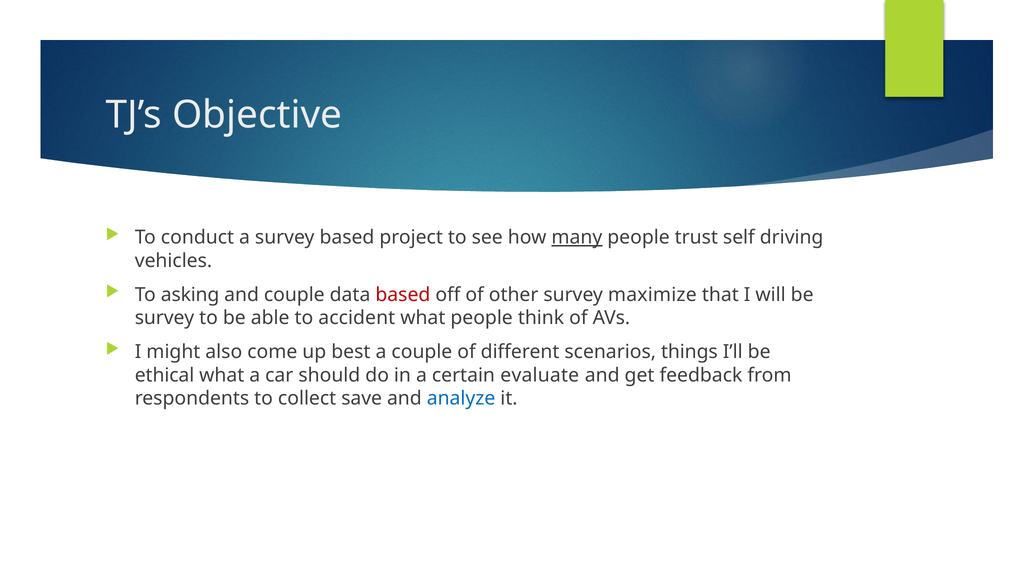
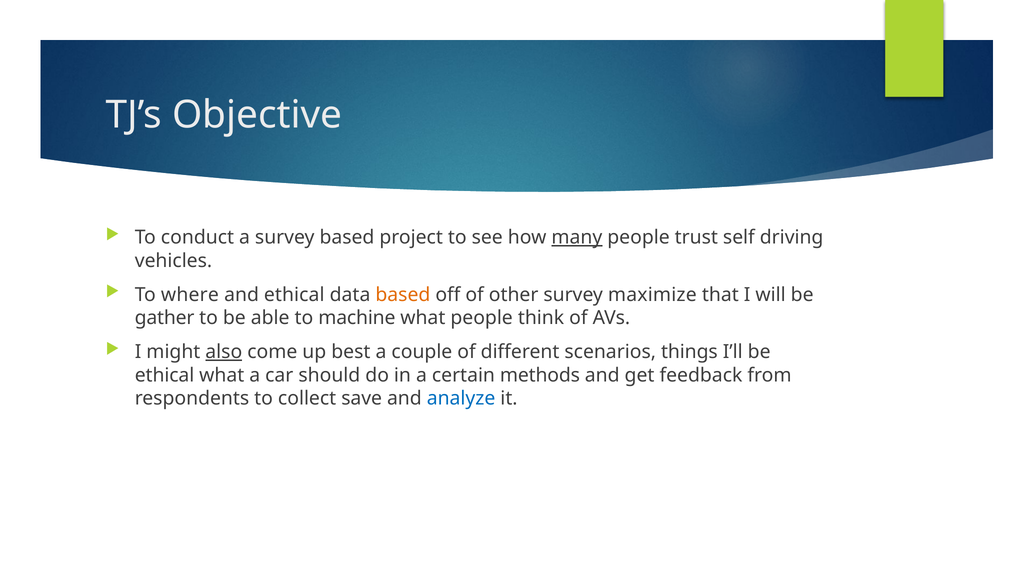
asking: asking -> where
and couple: couple -> ethical
based at (403, 295) colour: red -> orange
survey at (165, 318): survey -> gather
accident: accident -> machine
also underline: none -> present
evaluate: evaluate -> methods
